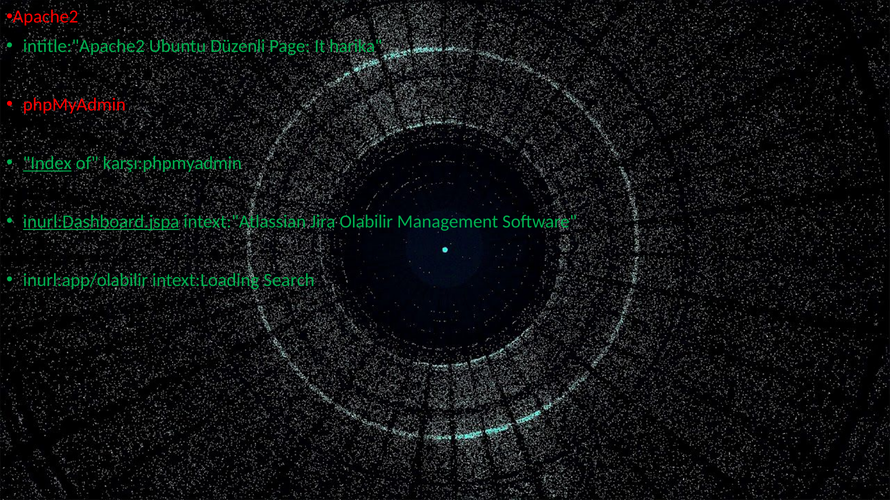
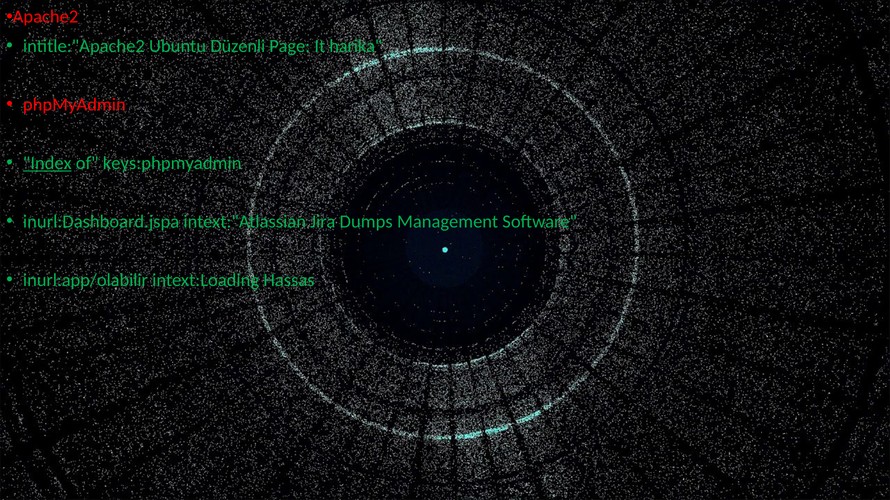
karşı:phpmyadmin: karşı:phpmyadmin -> keys:phpmyadmin
inurl:Dashboard.jspa underline: present -> none
Olabilir: Olabilir -> Dumps
Search: Search -> Hassas
